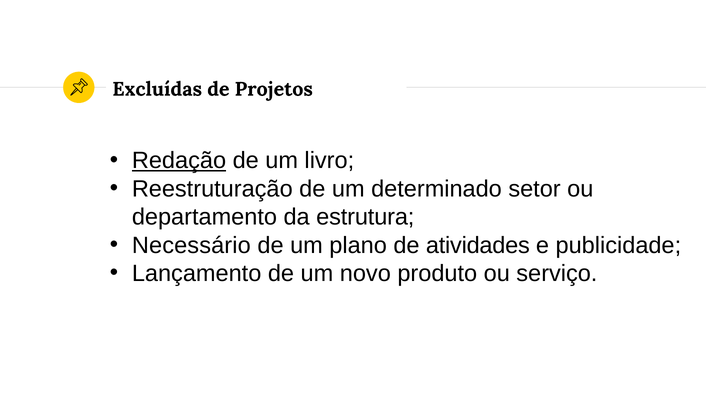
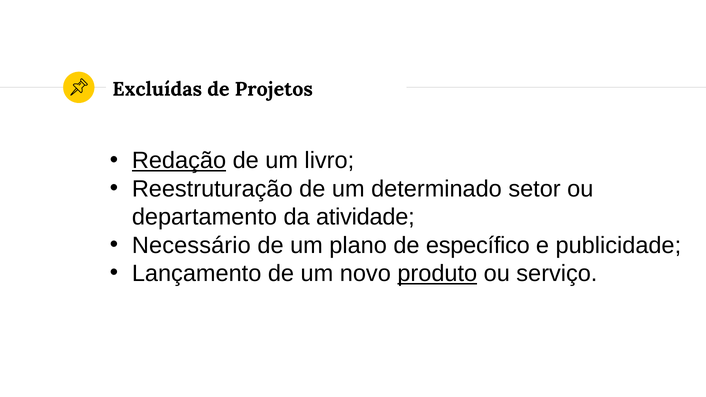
estrutura: estrutura -> atividade
atividades: atividades -> específico
produto underline: none -> present
